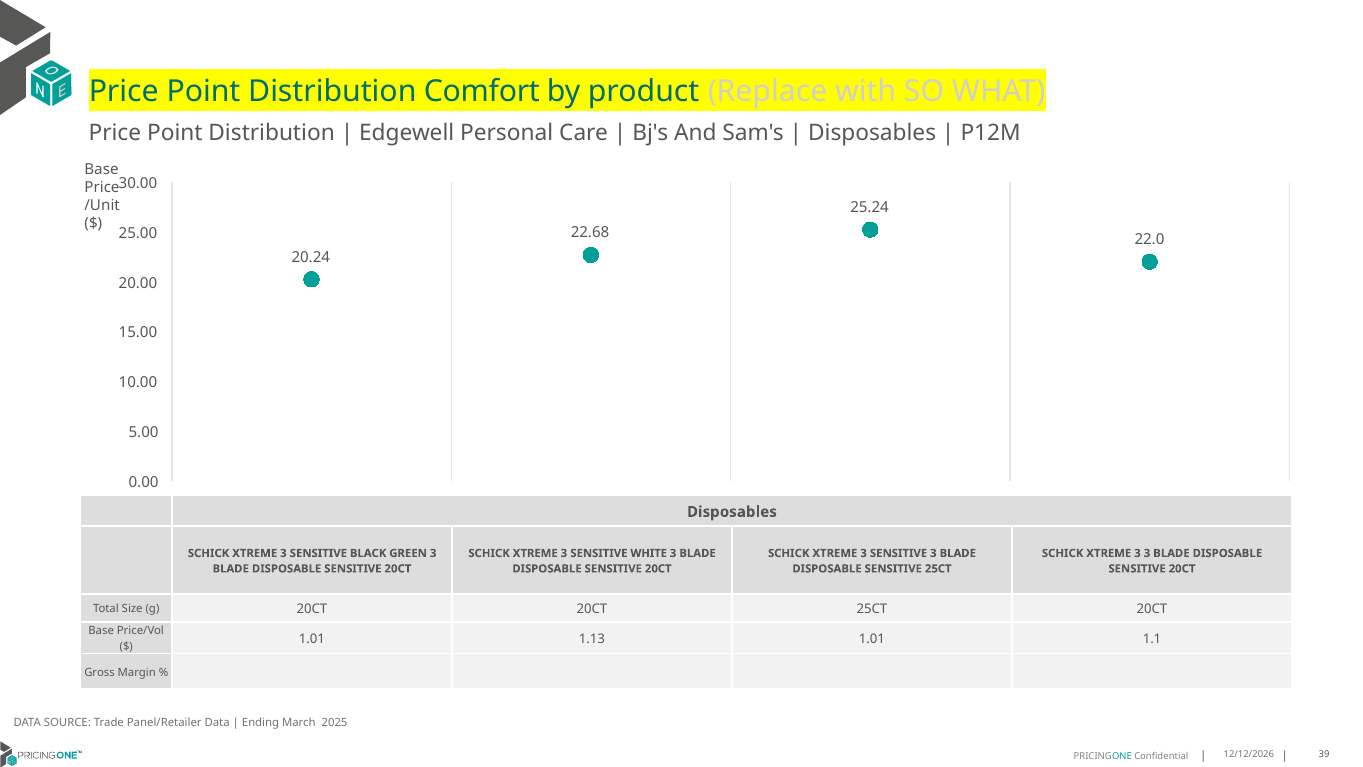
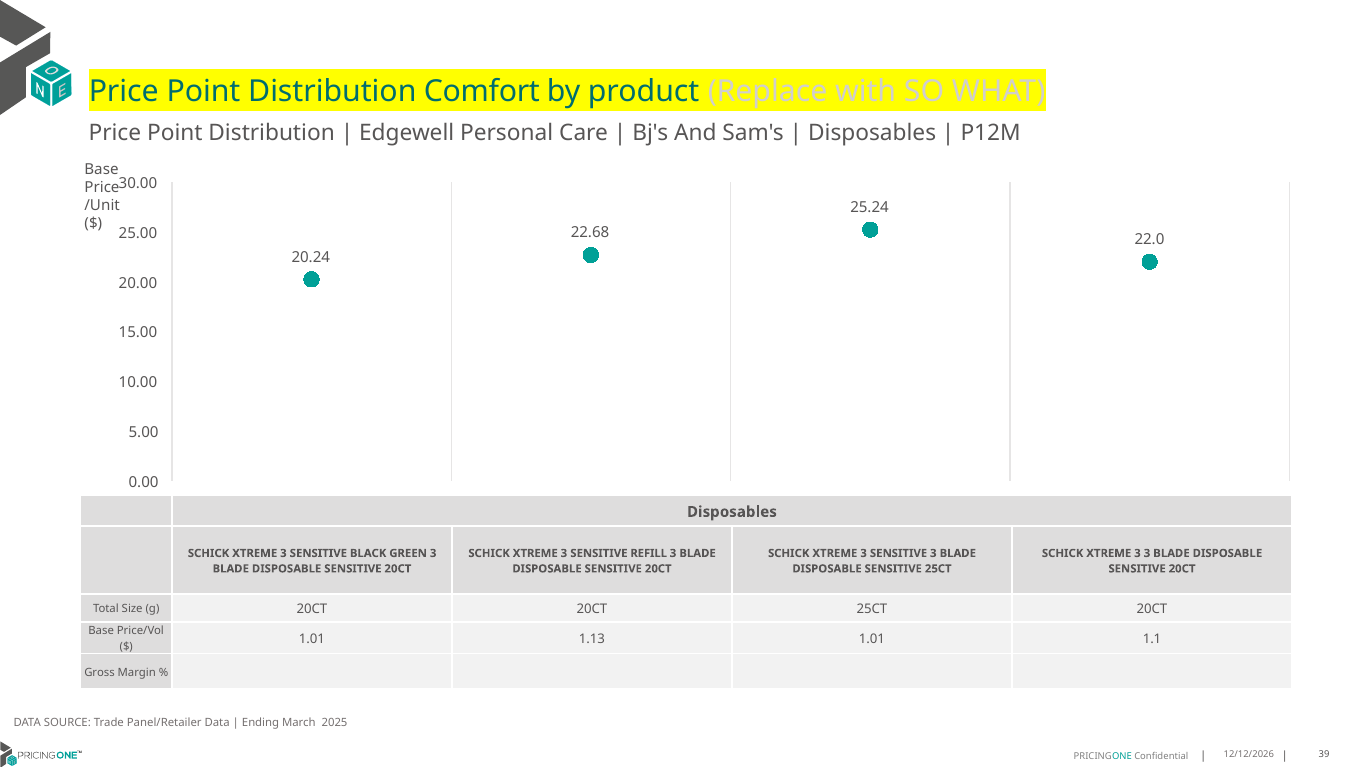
WHITE: WHITE -> REFILL
